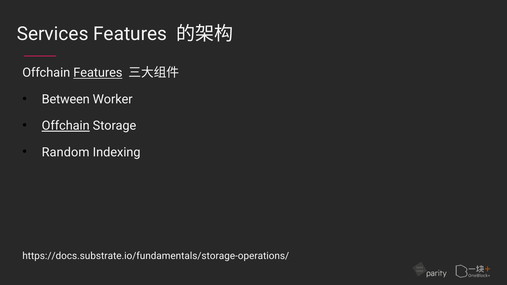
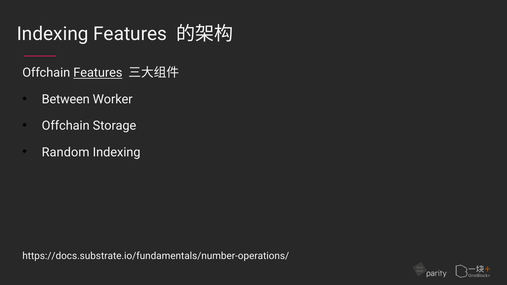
Services at (53, 34): Services -> Indexing
Offchain at (66, 126) underline: present -> none
https://docs.substrate.io/fundamentals/storage-operations/: https://docs.substrate.io/fundamentals/storage-operations/ -> https://docs.substrate.io/fundamentals/number-operations/
